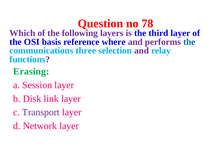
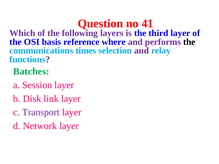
78: 78 -> 41
the at (189, 42) colour: blue -> black
three: three -> times
Erasing: Erasing -> Batches
